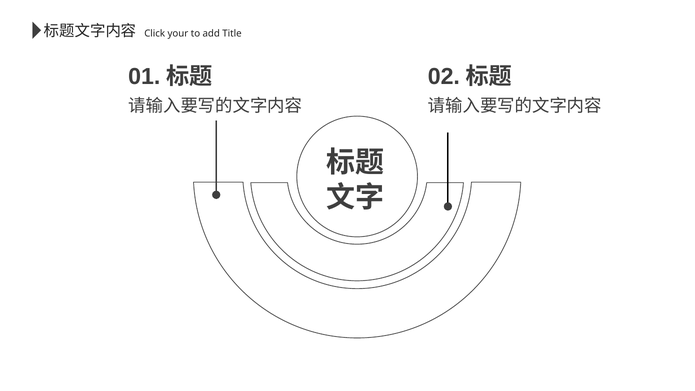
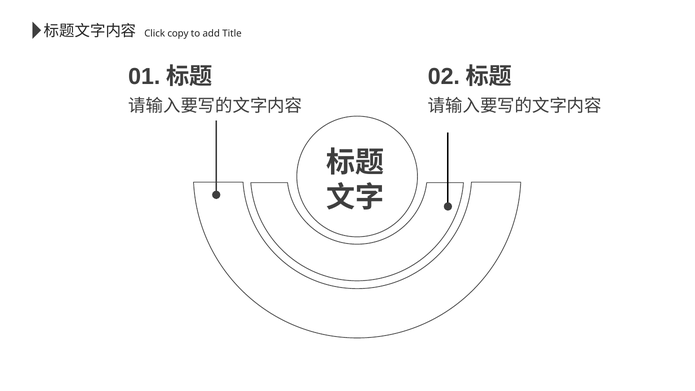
your: your -> copy
